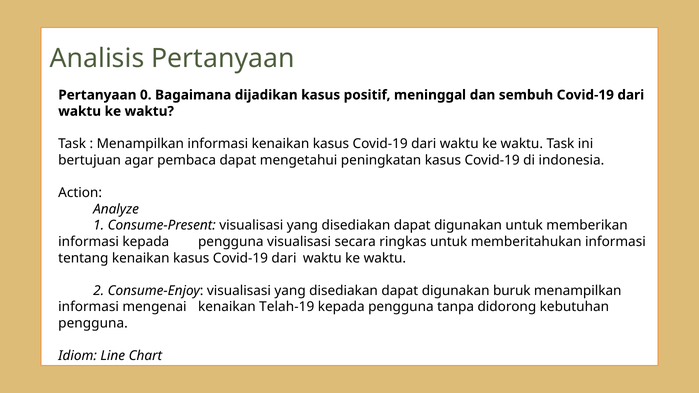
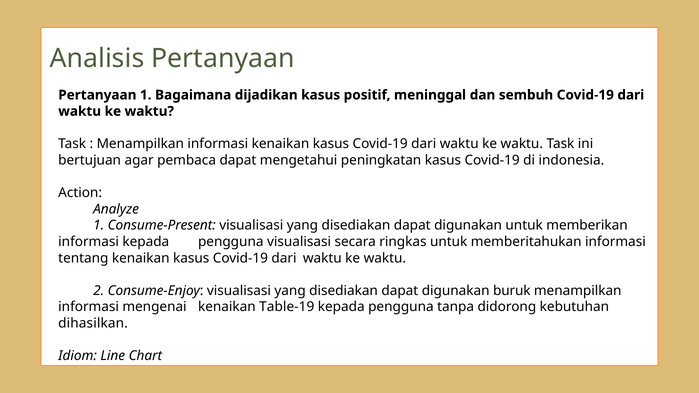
Pertanyaan 0: 0 -> 1
Telah-19: Telah-19 -> Table-19
pengguna at (93, 323): pengguna -> dihasilkan
